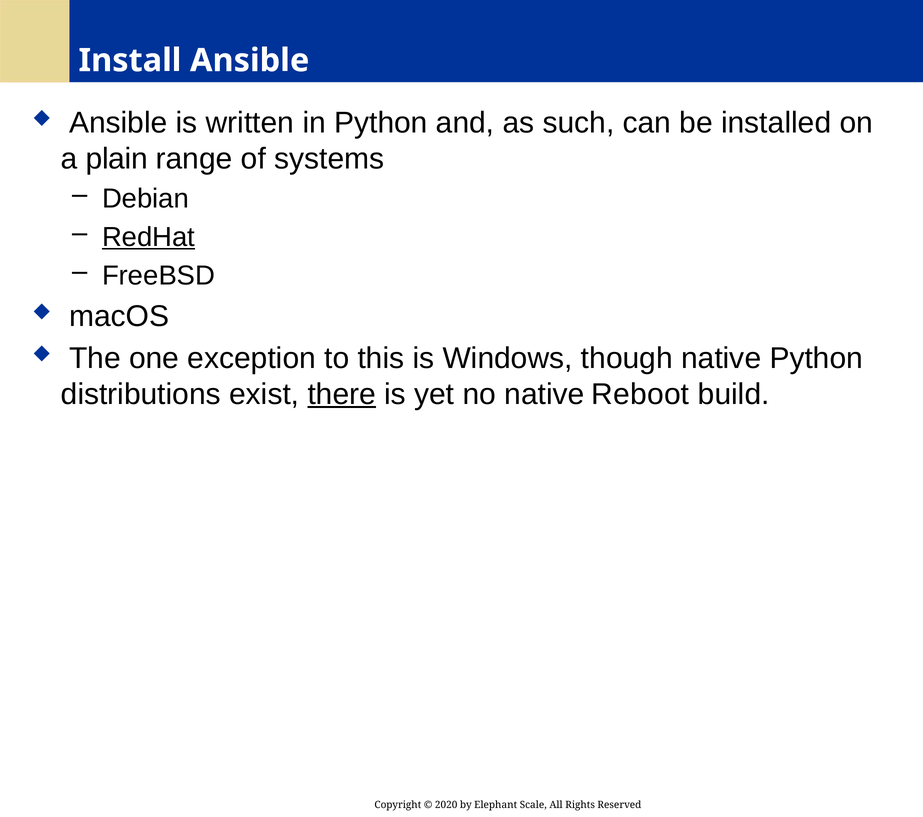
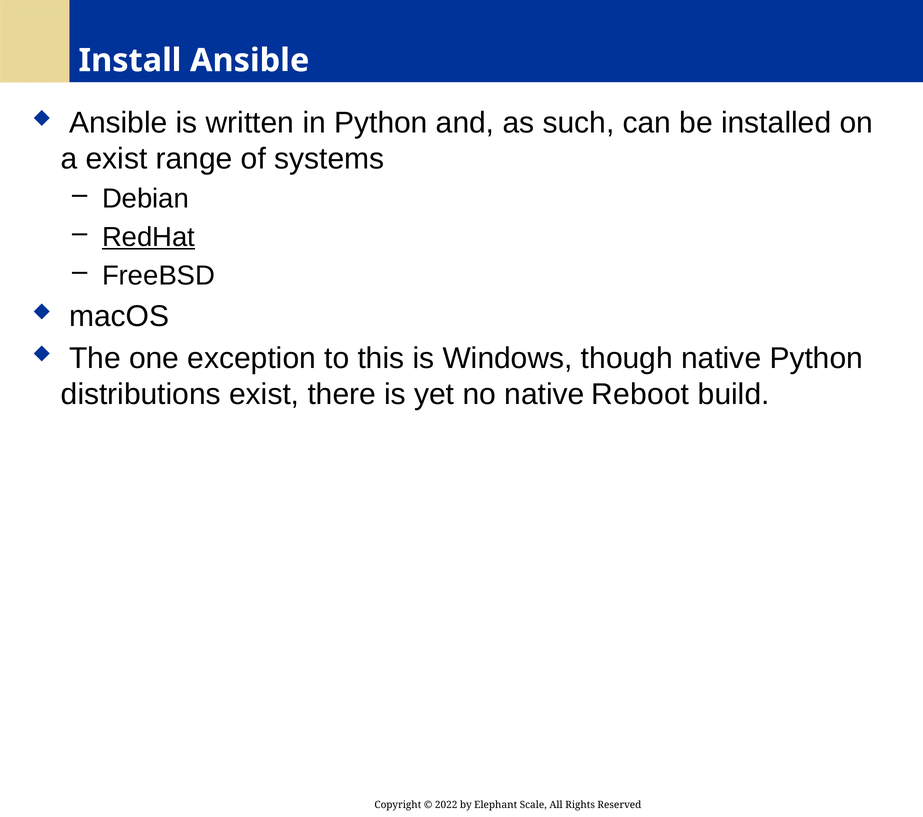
a plain: plain -> exist
there underline: present -> none
2020: 2020 -> 2022
